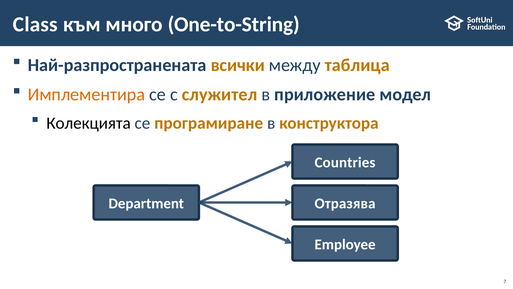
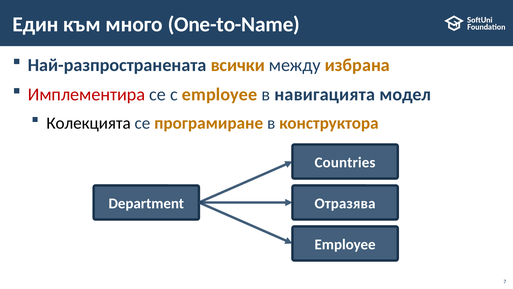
Class: Class -> Един
One-to-String: One-to-String -> One-to-Name
таблица: таблица -> избрана
Имплементира colour: orange -> red
с служител: служител -> employee
приложение: приложение -> навигацията
